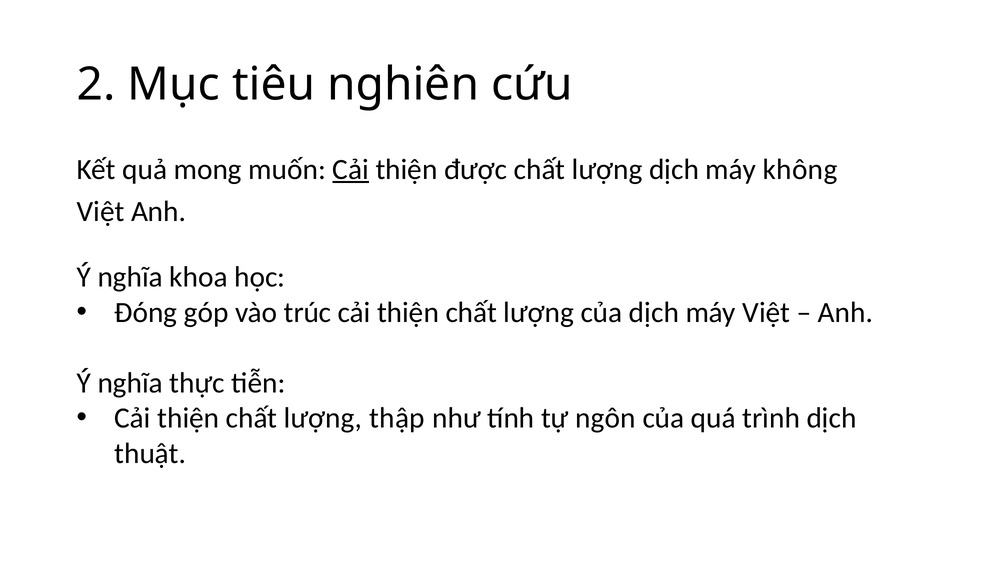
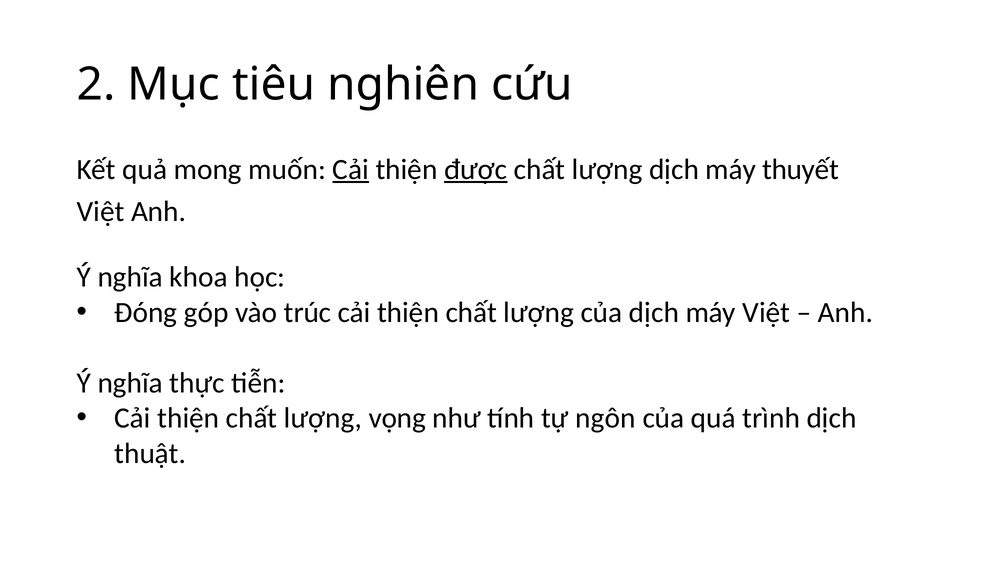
được underline: none -> present
không: không -> thuyết
thập: thập -> vọng
